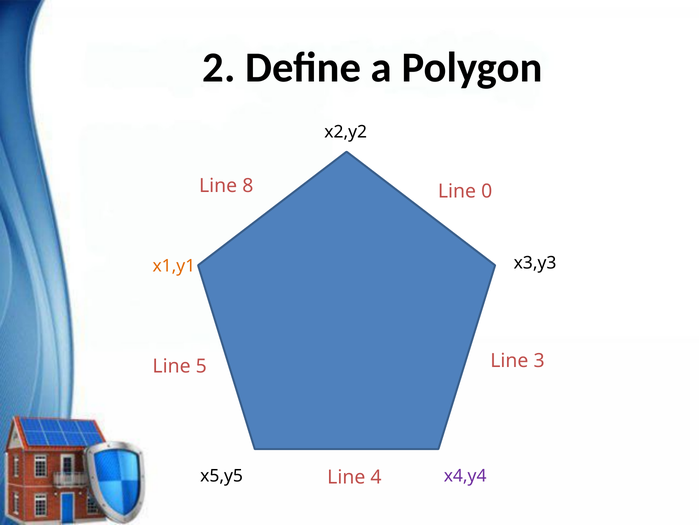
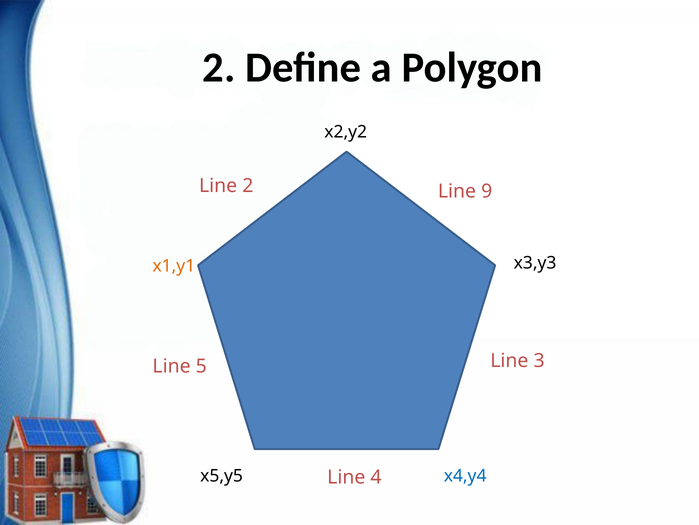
Line 8: 8 -> 2
0: 0 -> 9
x4,y4 colour: purple -> blue
